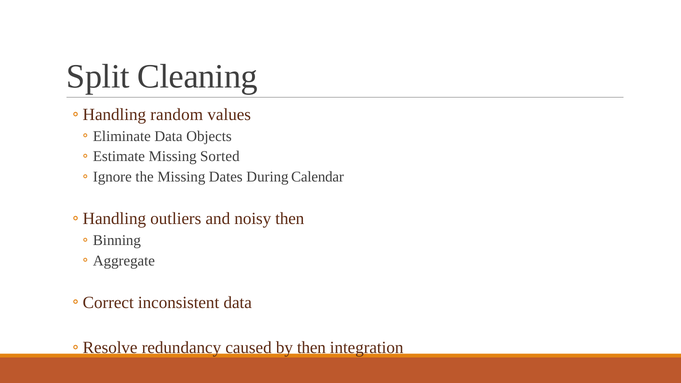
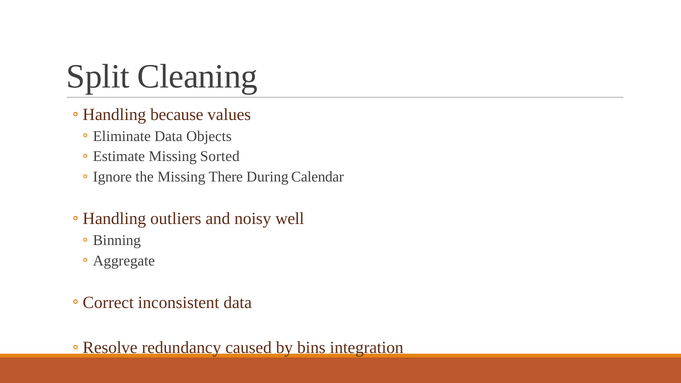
random: random -> because
Dates: Dates -> There
noisy then: then -> well
by then: then -> bins
